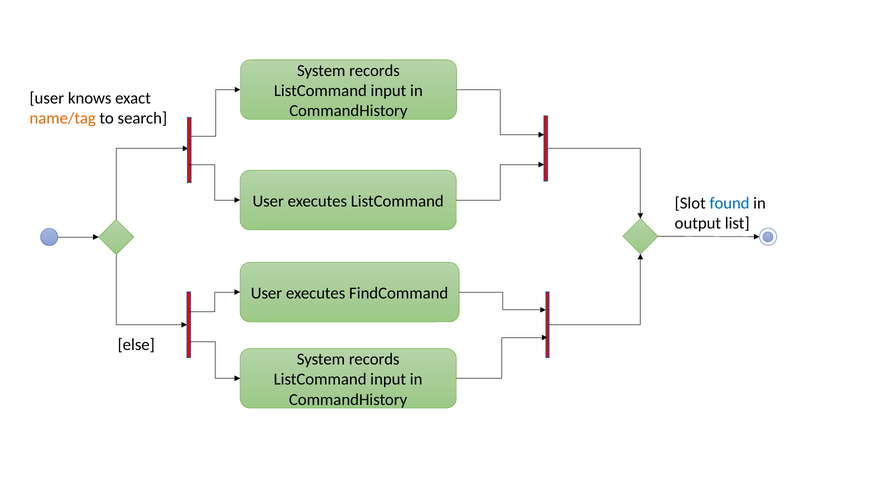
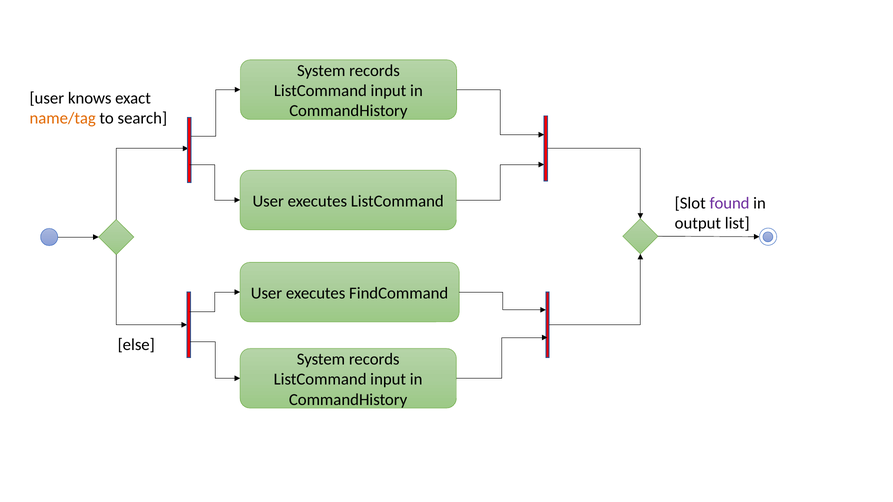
found colour: blue -> purple
